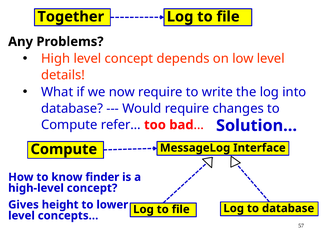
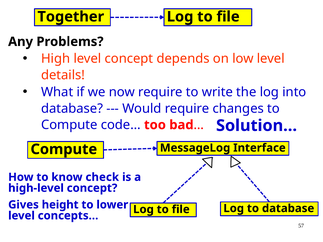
refer…: refer… -> code…
finder: finder -> check
